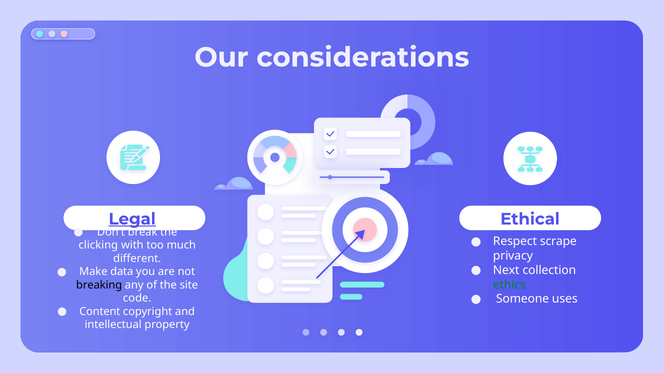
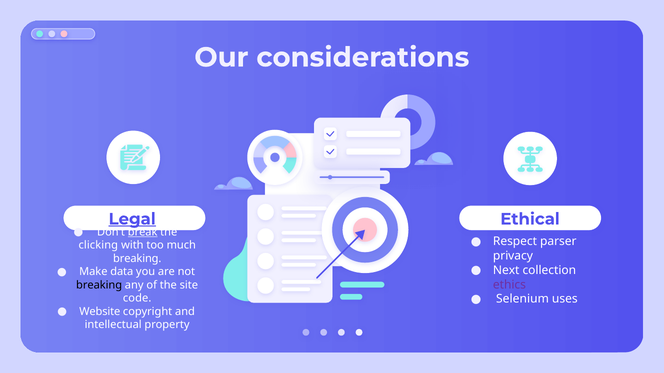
break underline: none -> present
scrape: scrape -> parser
different at (137, 259): different -> breaking
ethics colour: green -> purple
Someone: Someone -> Selenium
Content: Content -> Website
